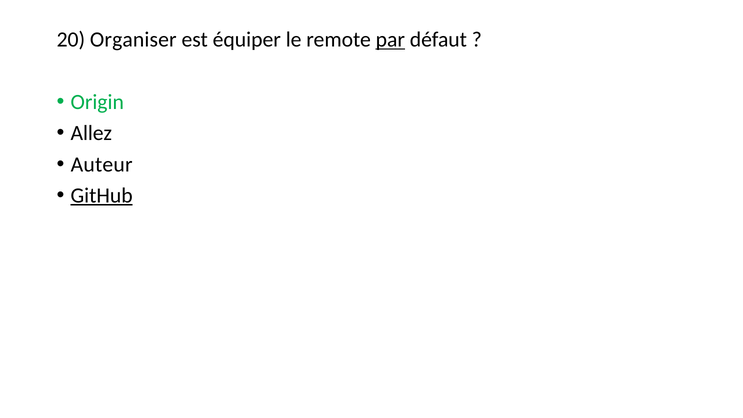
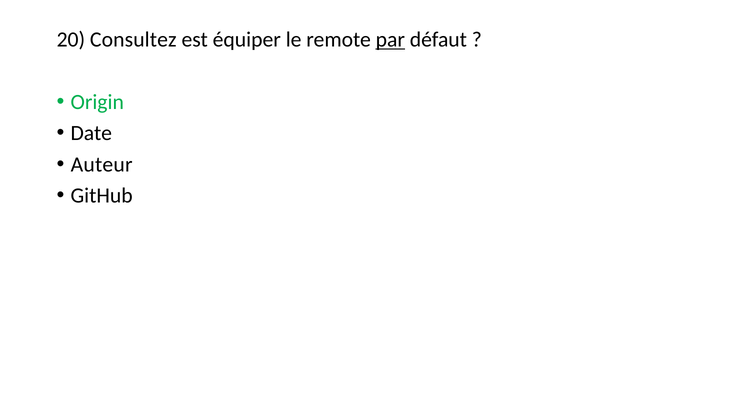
Organiser: Organiser -> Consultez
Allez: Allez -> Date
GitHub underline: present -> none
